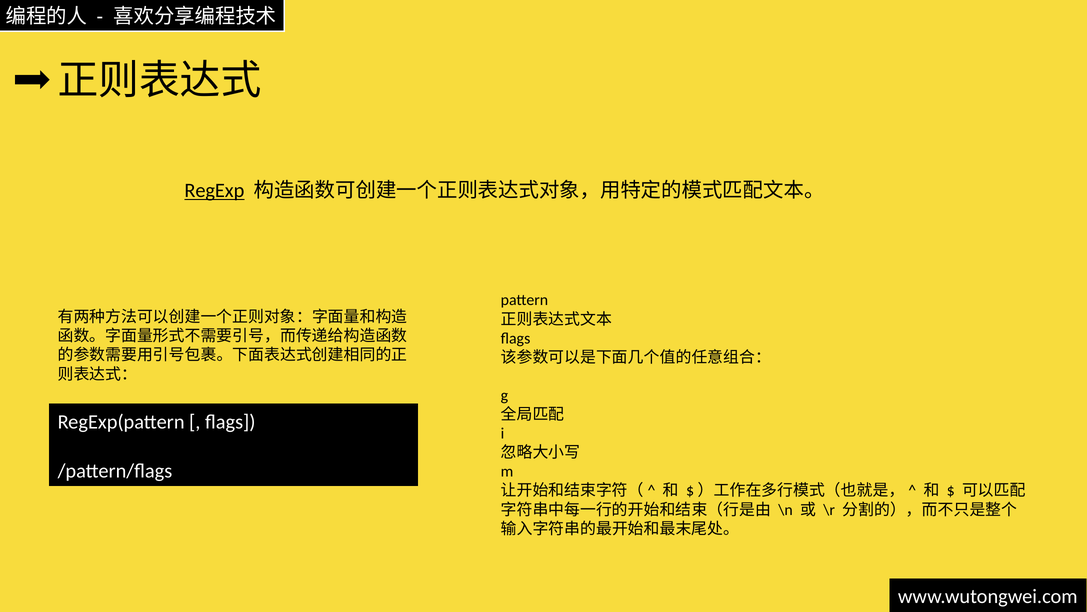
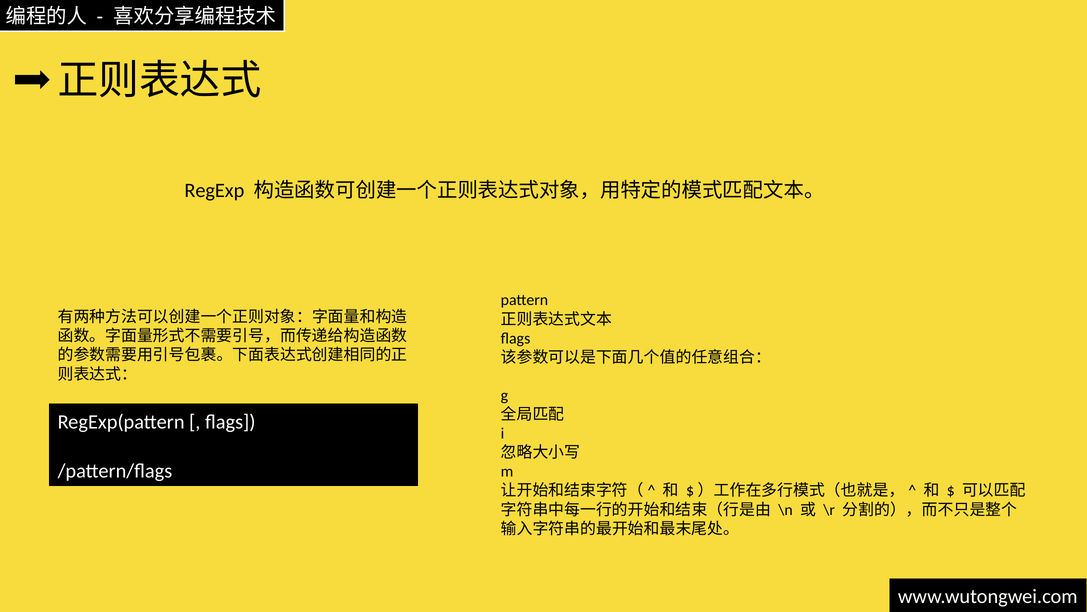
RegExp underline: present -> none
